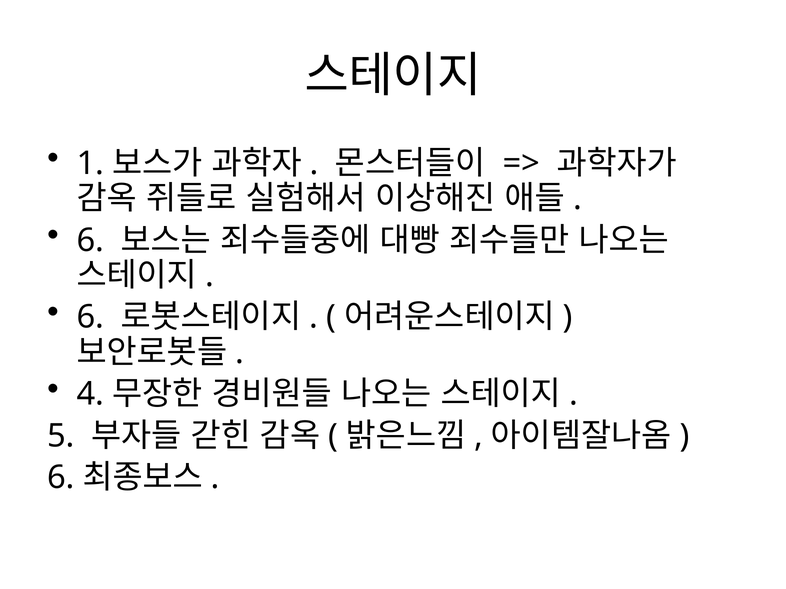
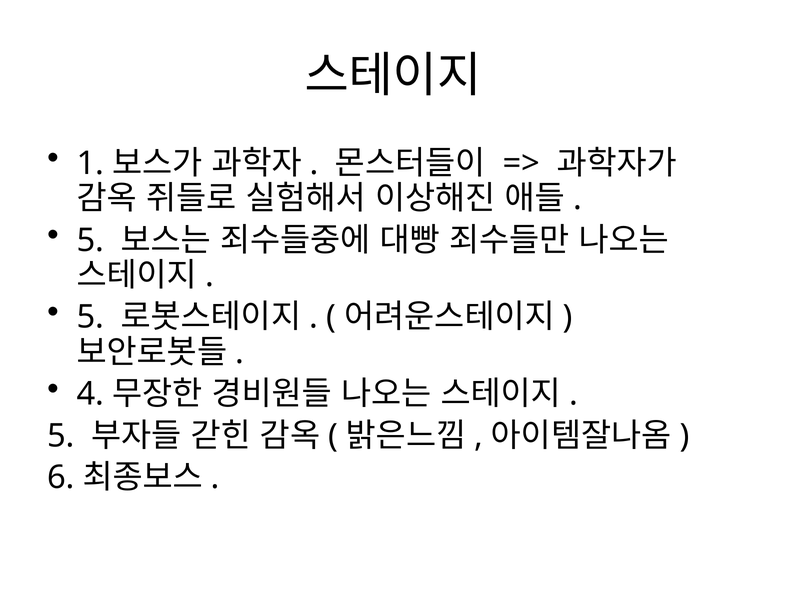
6 at (90, 240): 6 -> 5
6 at (90, 317): 6 -> 5
